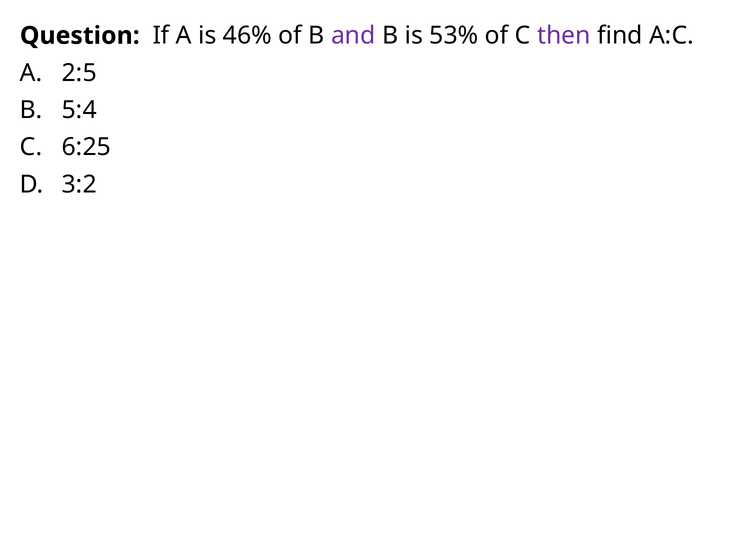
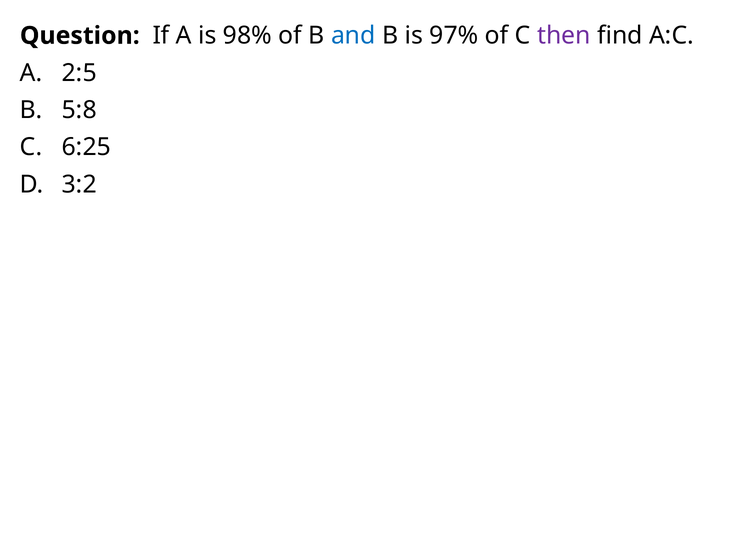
46%: 46% -> 98%
and colour: purple -> blue
53%: 53% -> 97%
5:4: 5:4 -> 5:8
